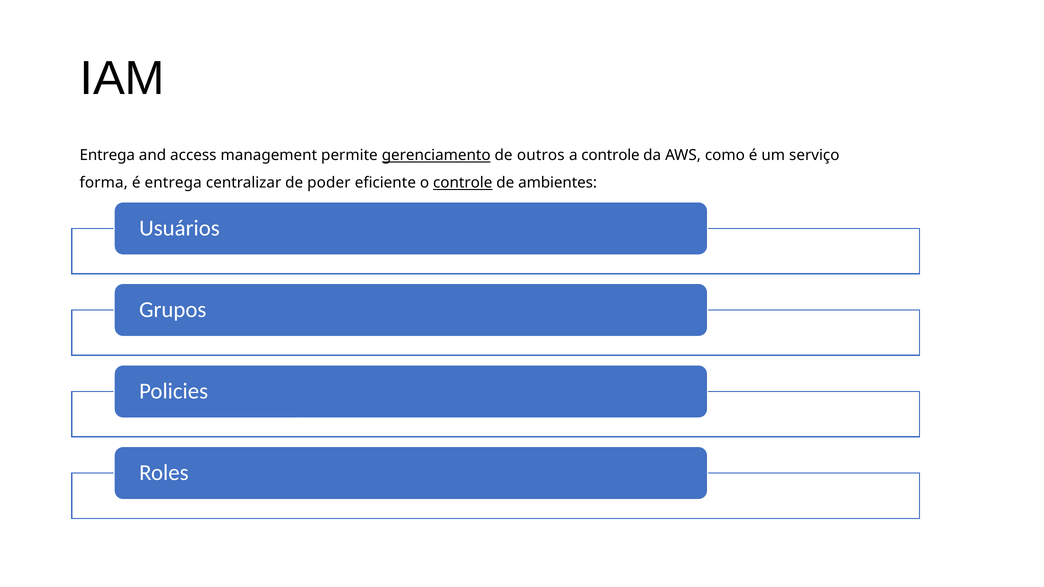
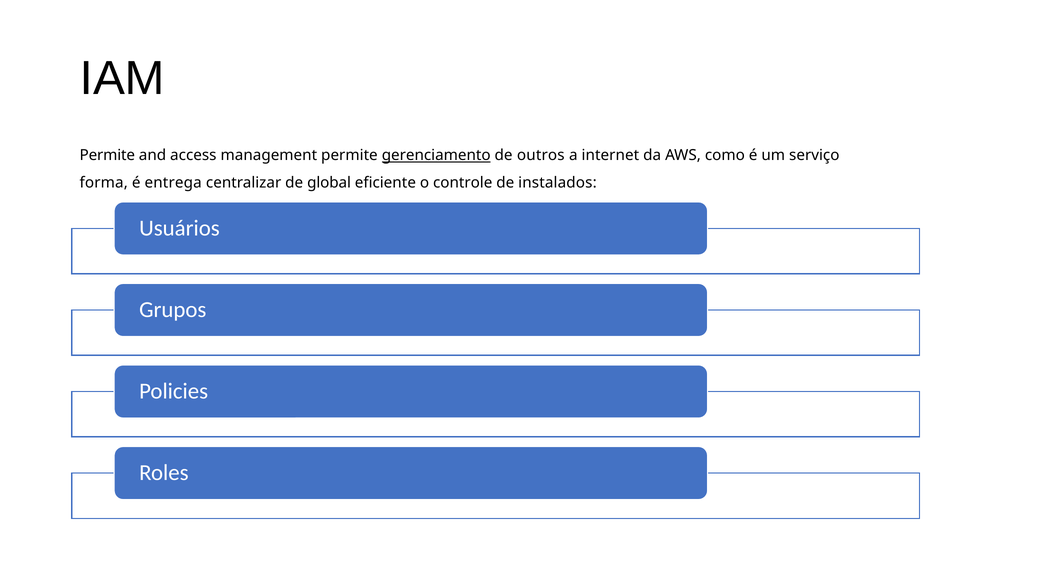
Entrega at (107, 156): Entrega -> Permite
a controle: controle -> internet
poder: poder -> global
controle at (463, 183) underline: present -> none
ambientes: ambientes -> instalados
